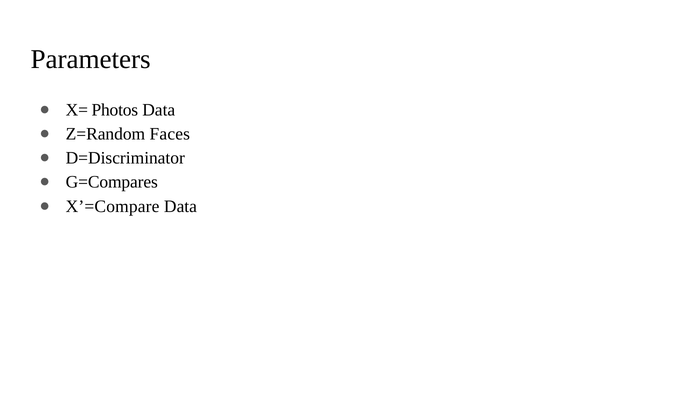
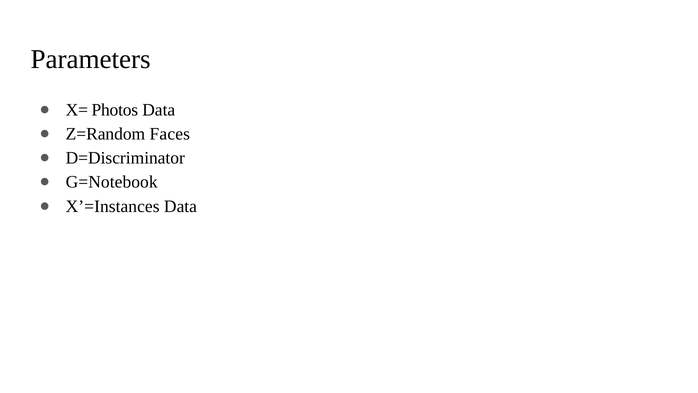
G=Compares: G=Compares -> G=Notebook
X’=Compare: X’=Compare -> X’=Instances
